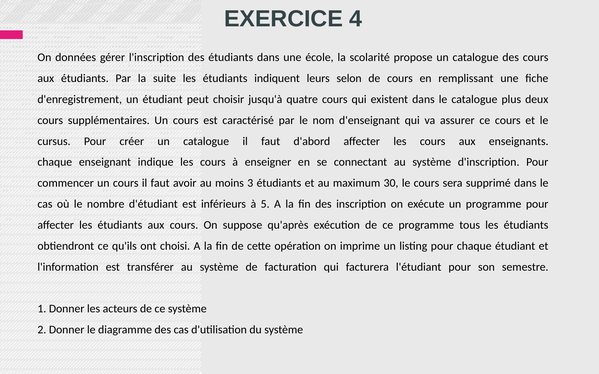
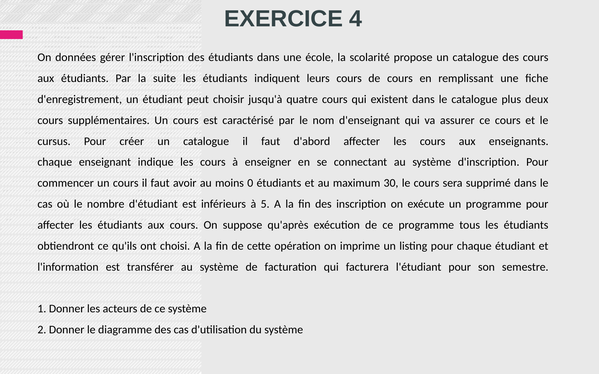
leurs selon: selon -> cours
3: 3 -> 0
